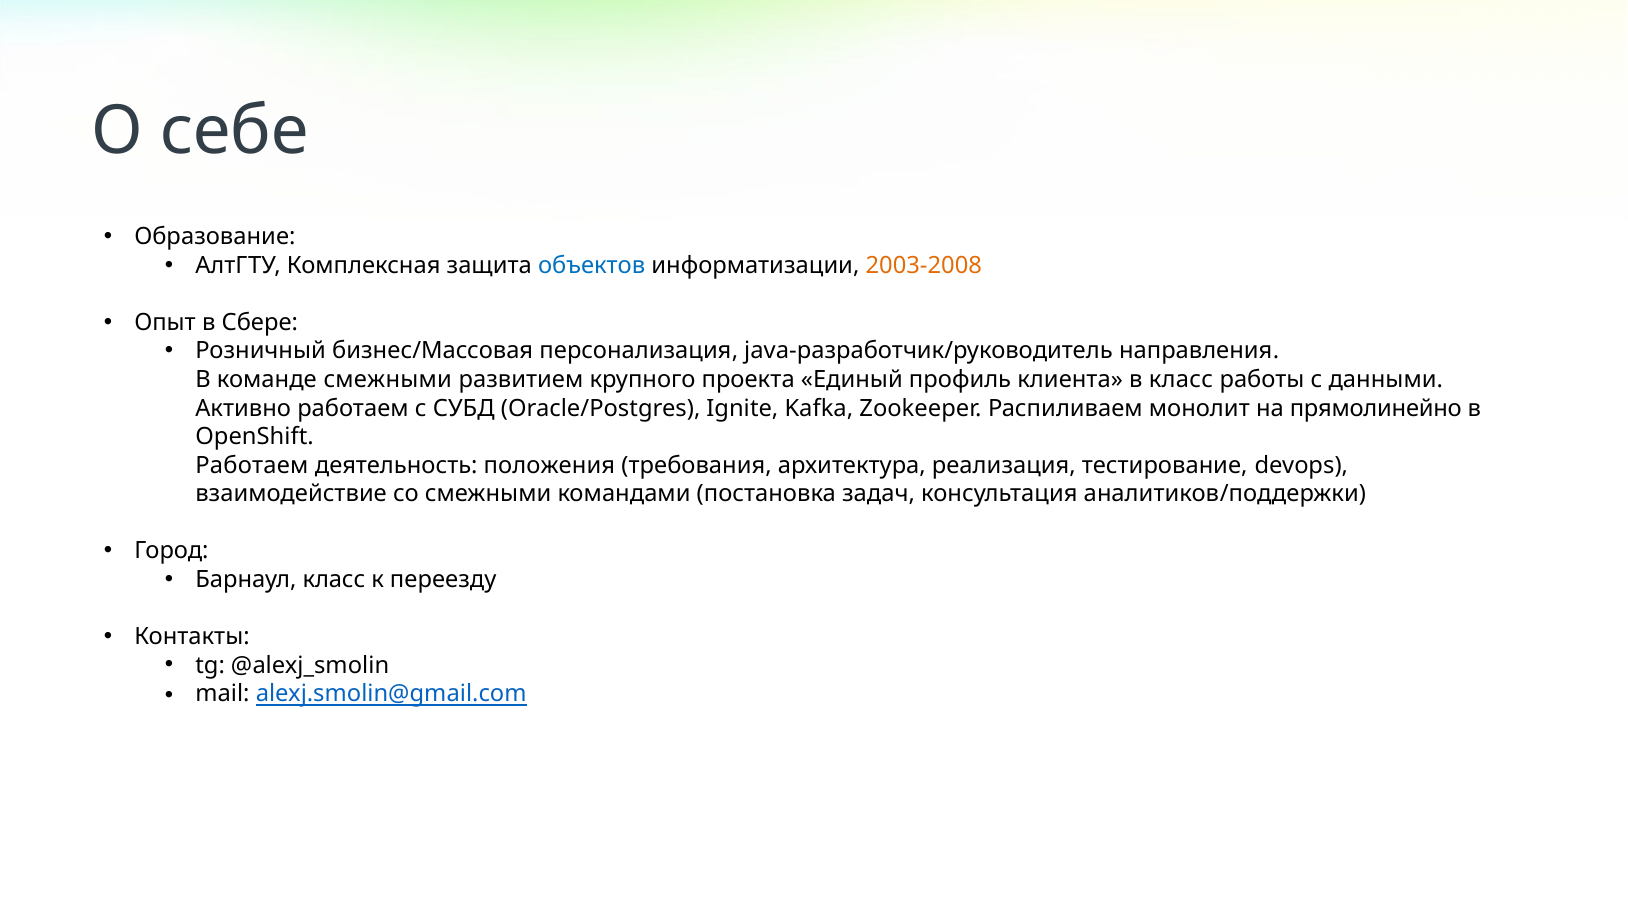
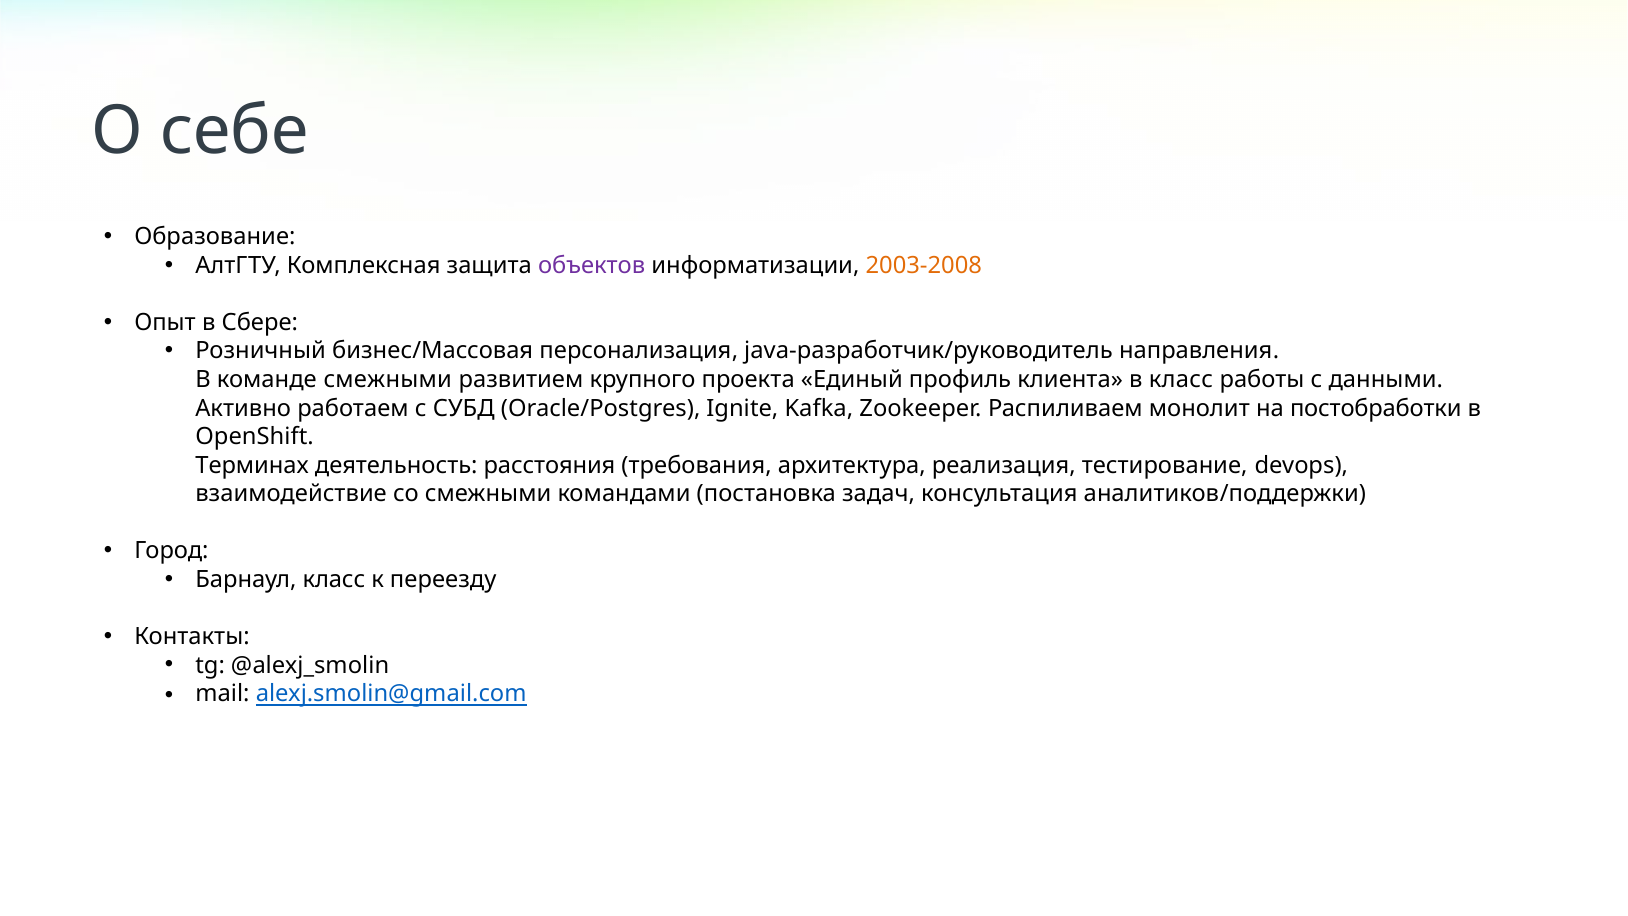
объектов colour: blue -> purple
прямолинейно: прямолинейно -> постобработки
Работаем at (252, 465): Работаем -> Терминах
положения: положения -> расстояния
